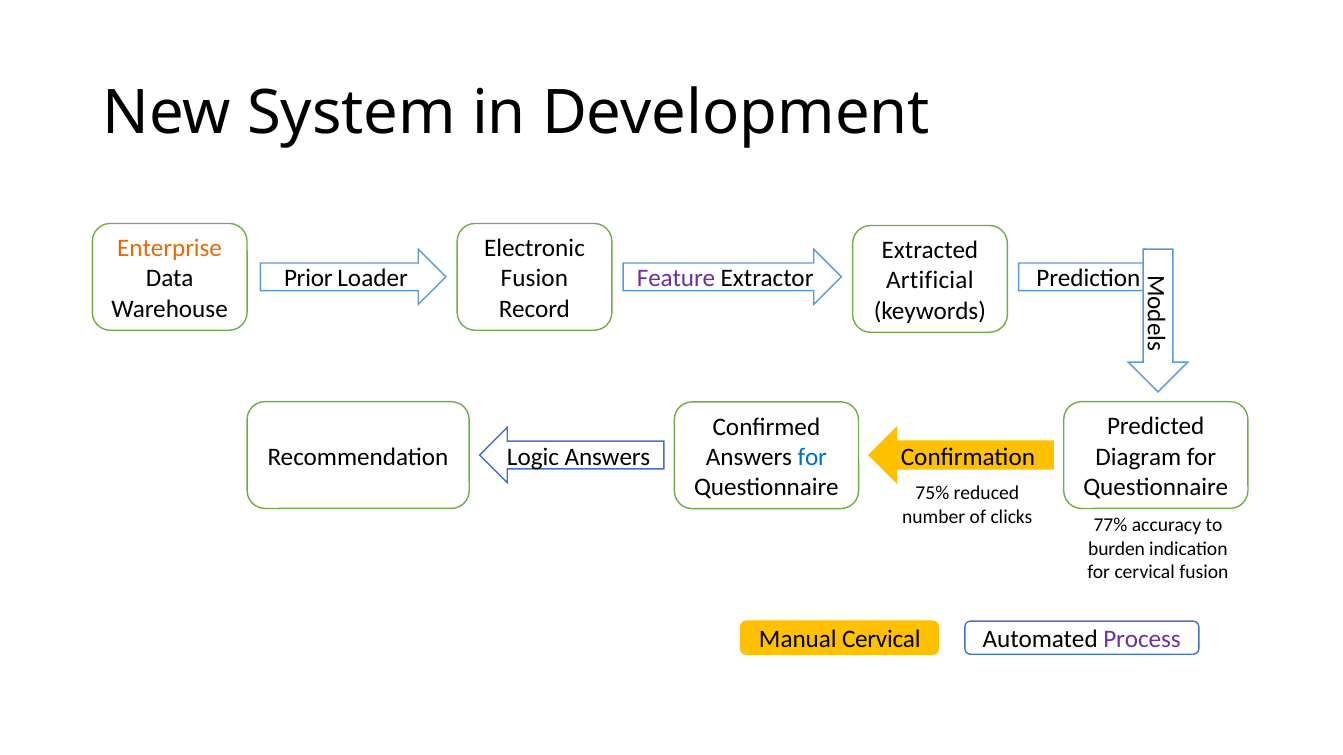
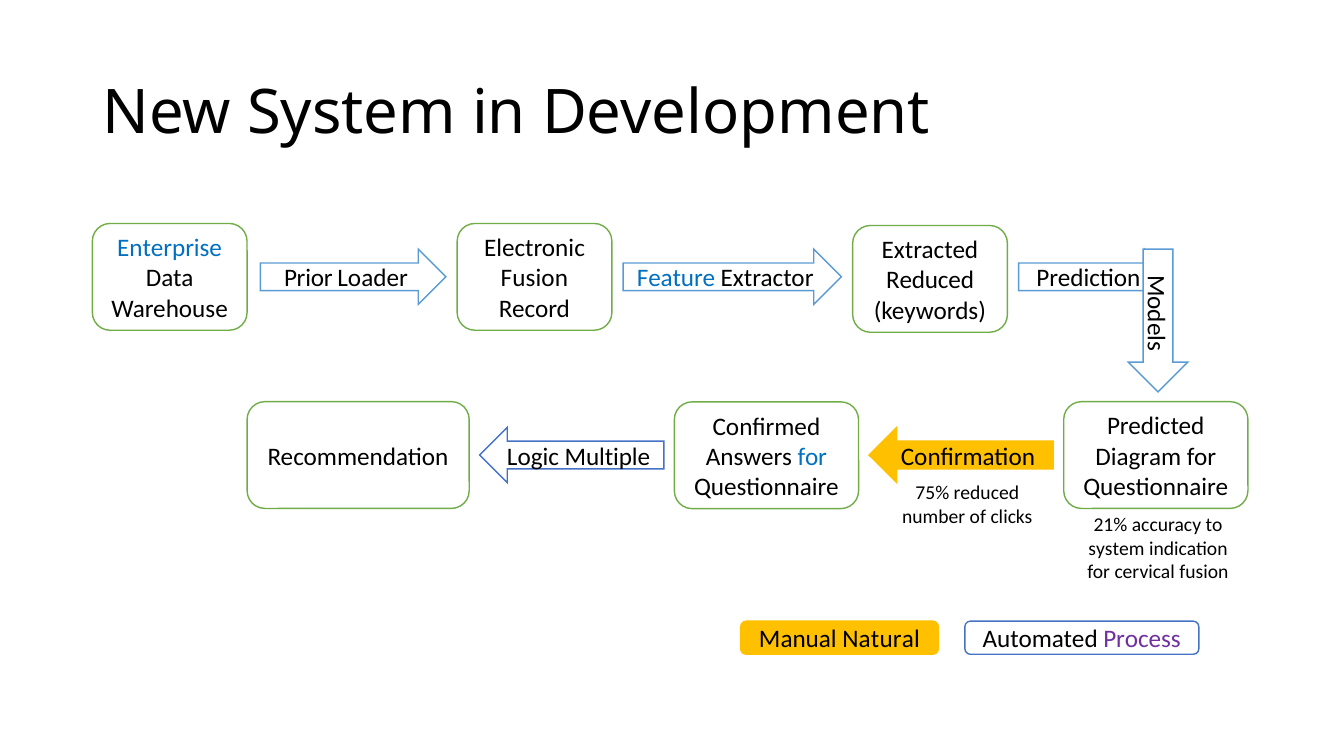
Enterprise colour: orange -> blue
Feature colour: purple -> blue
Artificial at (930, 281): Artificial -> Reduced
Logic Answers: Answers -> Multiple
77%: 77% -> 21%
burden at (1117, 549): burden -> system
Manual Cervical: Cervical -> Natural
